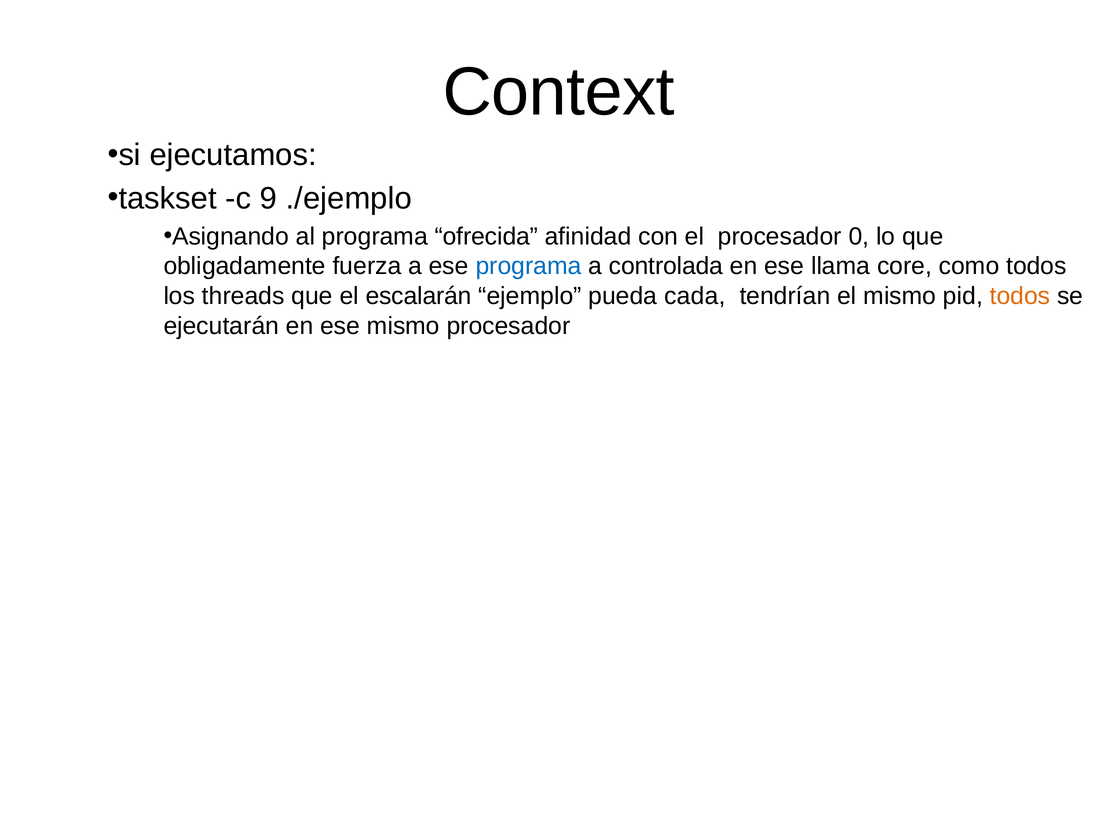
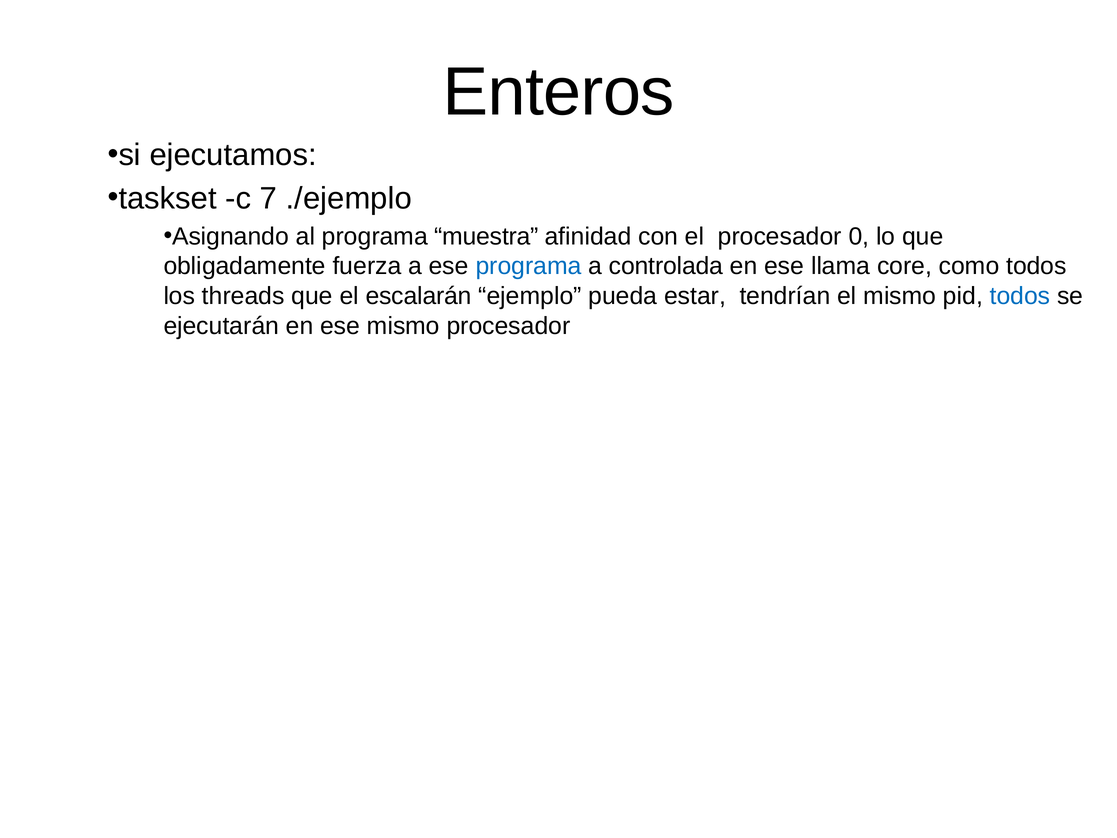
Context: Context -> Enteros
9: 9 -> 7
ofrecida: ofrecida -> muestra
cada: cada -> estar
todos at (1020, 296) colour: orange -> blue
